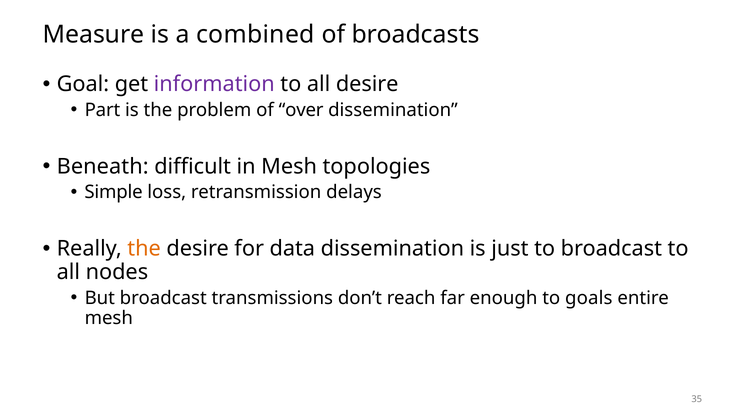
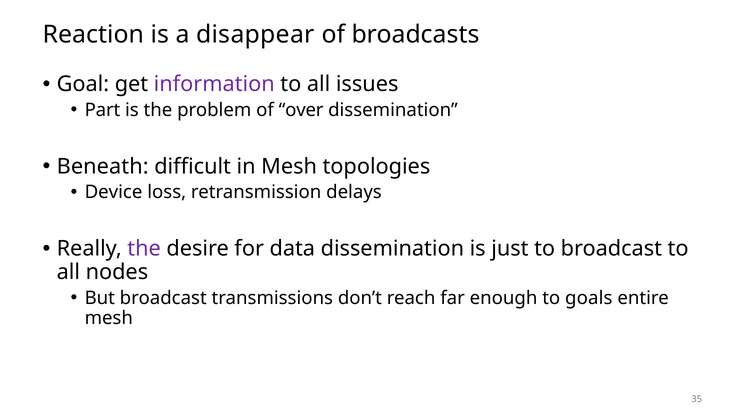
Measure: Measure -> Reaction
combined: combined -> disappear
all desire: desire -> issues
Simple: Simple -> Device
the at (144, 249) colour: orange -> purple
